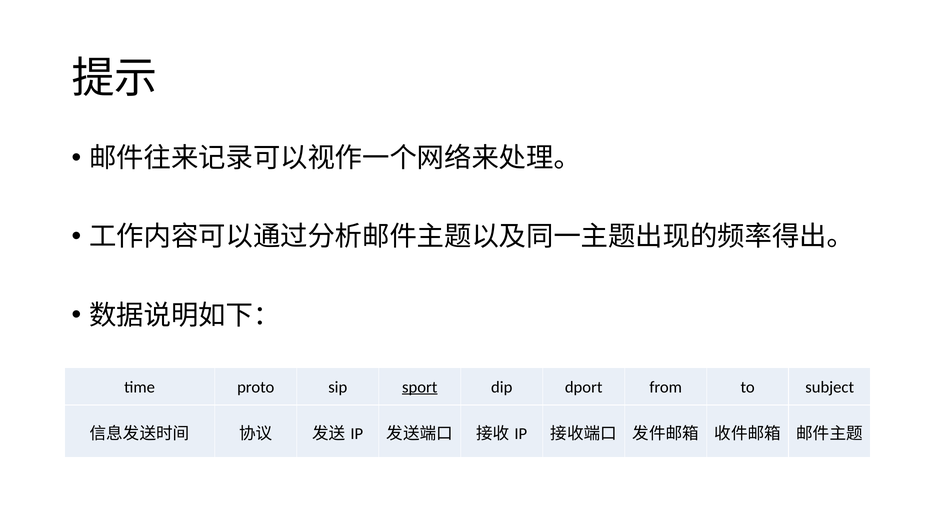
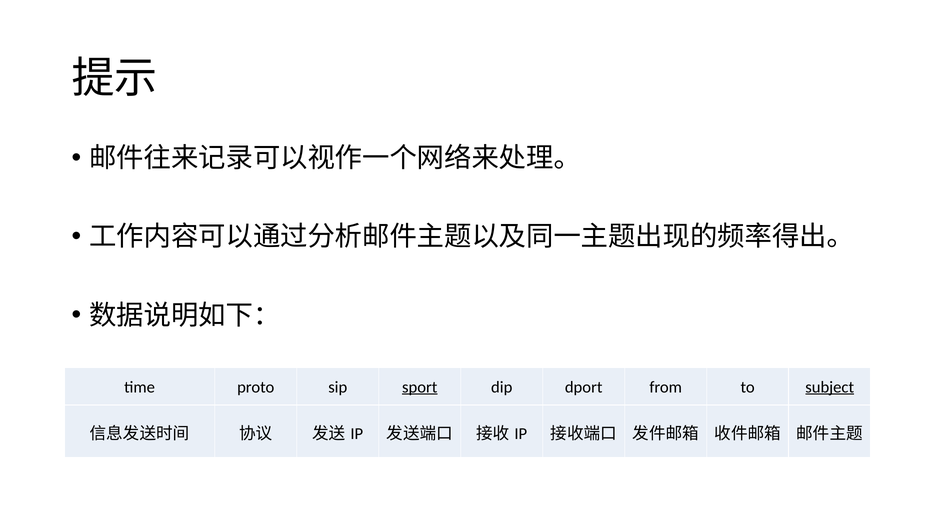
subject underline: none -> present
